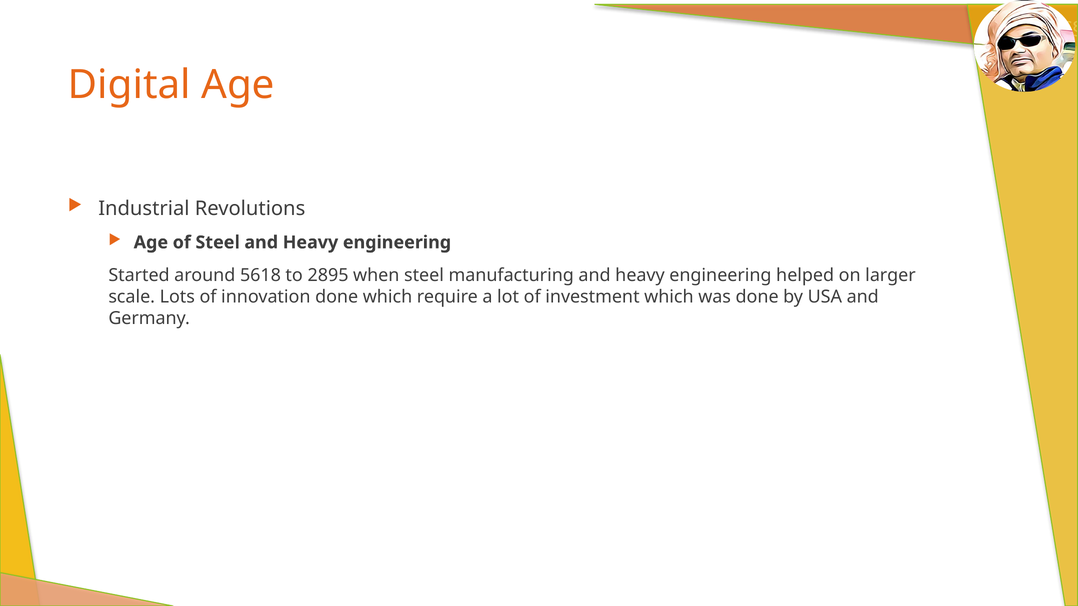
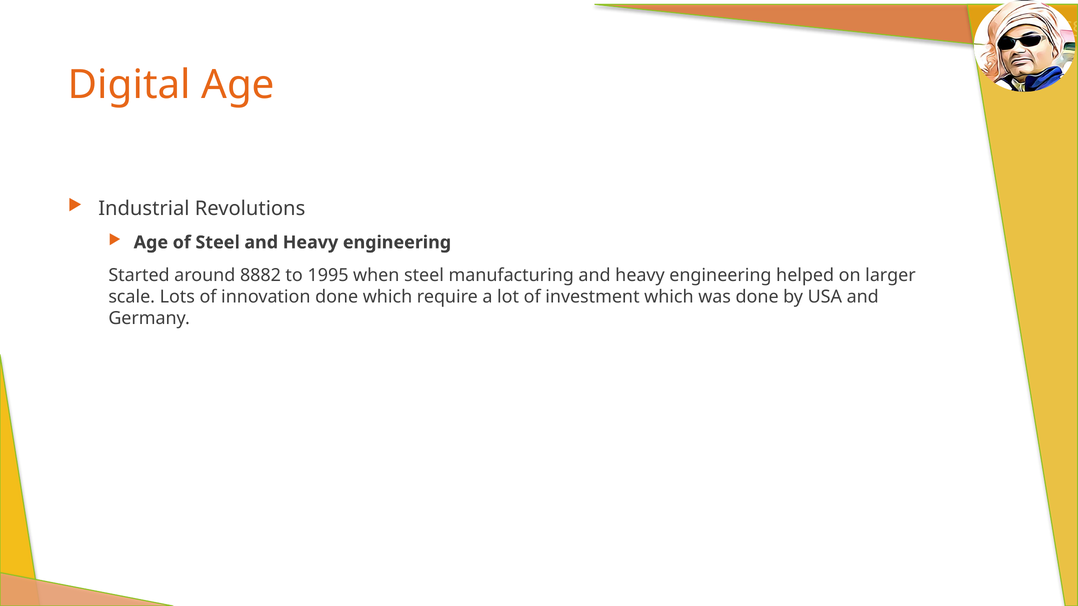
5618: 5618 -> 8882
2895: 2895 -> 1995
